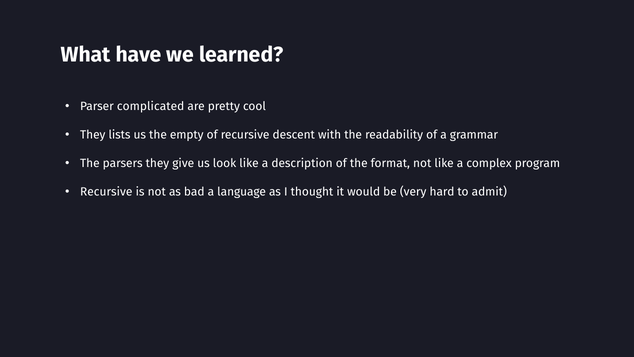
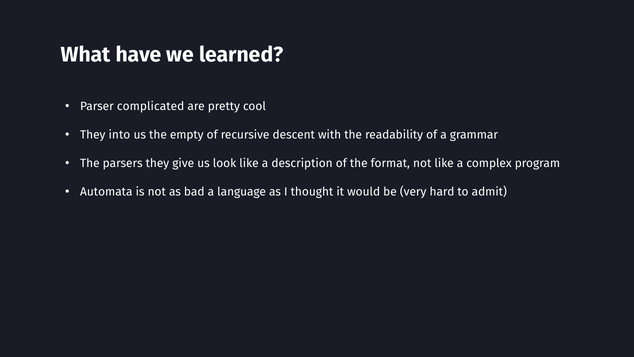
lists: lists -> into
Recursive at (106, 192): Recursive -> Automata
